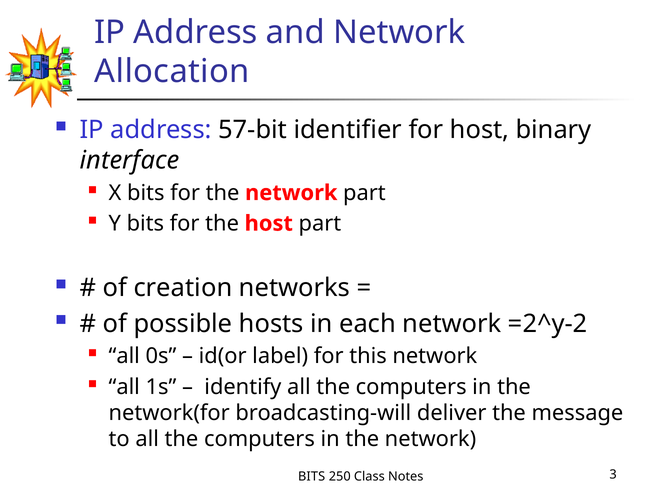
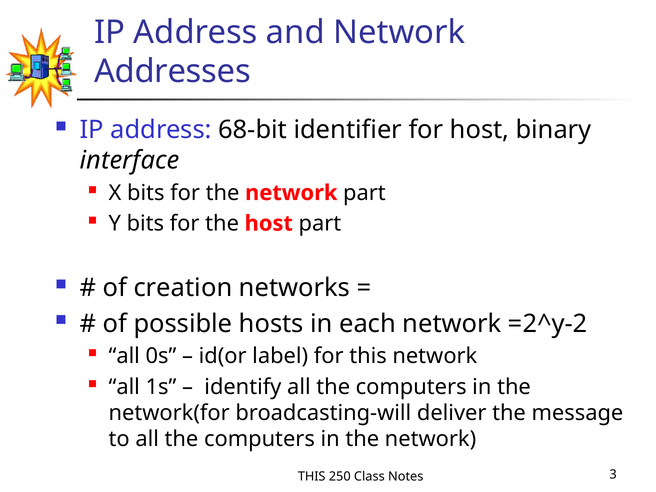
Allocation: Allocation -> Addresses
57-bit: 57-bit -> 68-bit
BITS at (312, 476): BITS -> THIS
